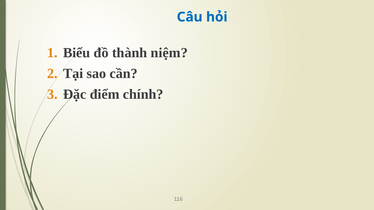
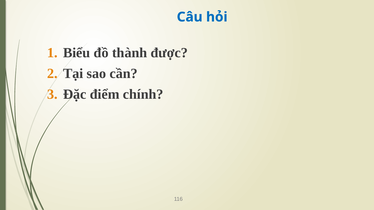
niệm: niệm -> được
